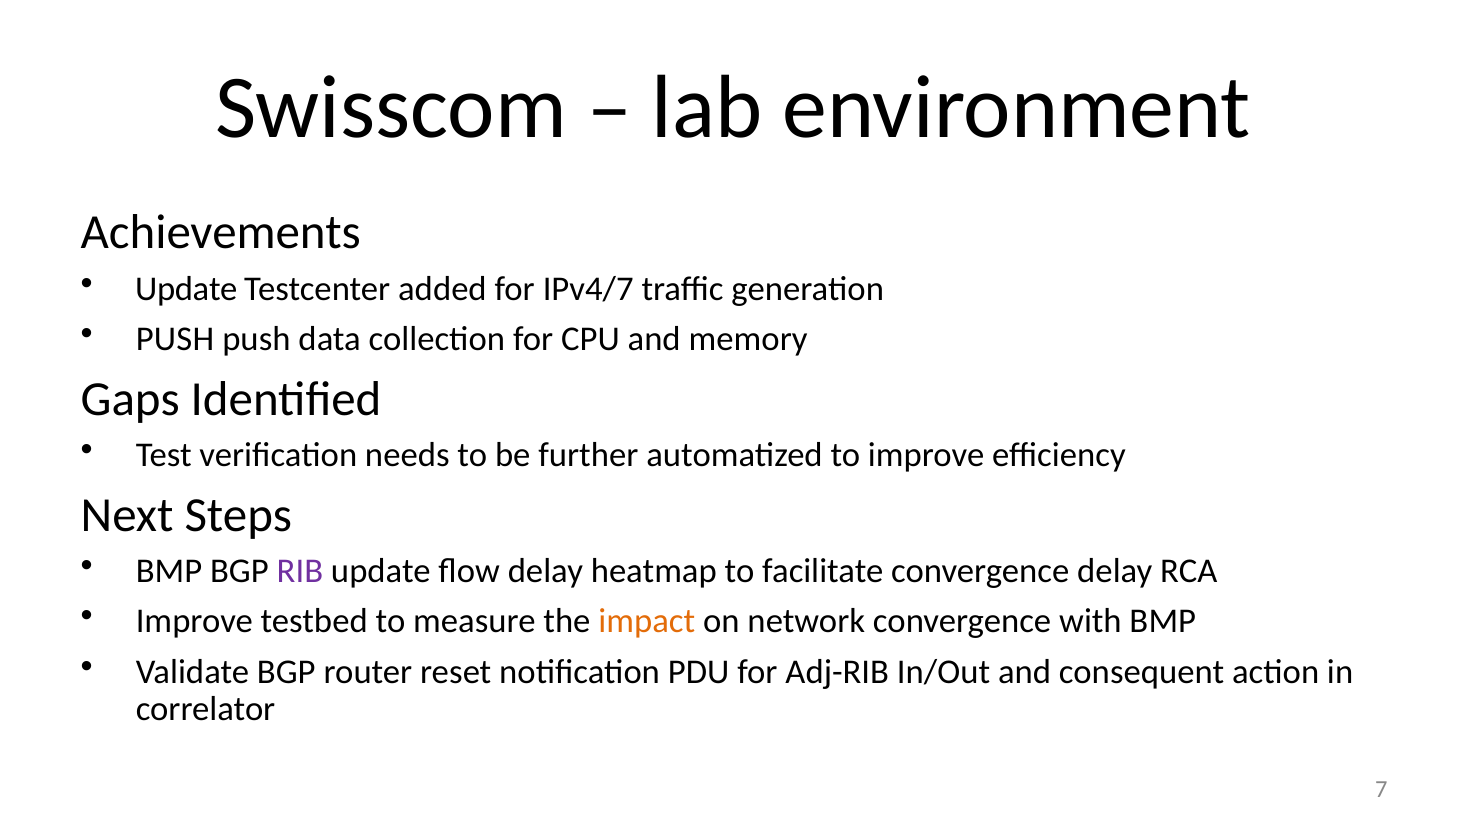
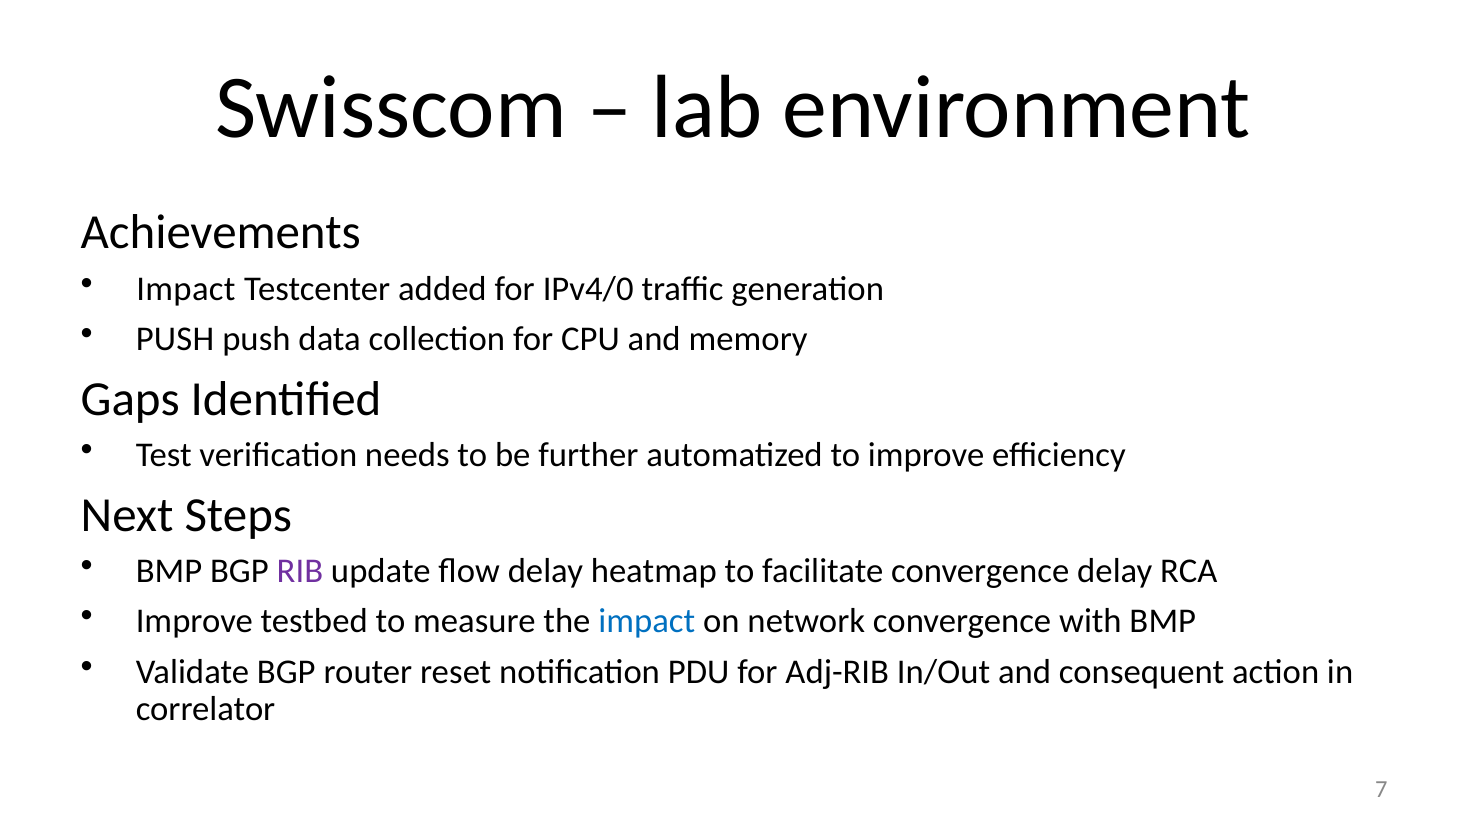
Update at (186, 289): Update -> Impact
IPv4/7: IPv4/7 -> IPv4/0
impact at (647, 621) colour: orange -> blue
